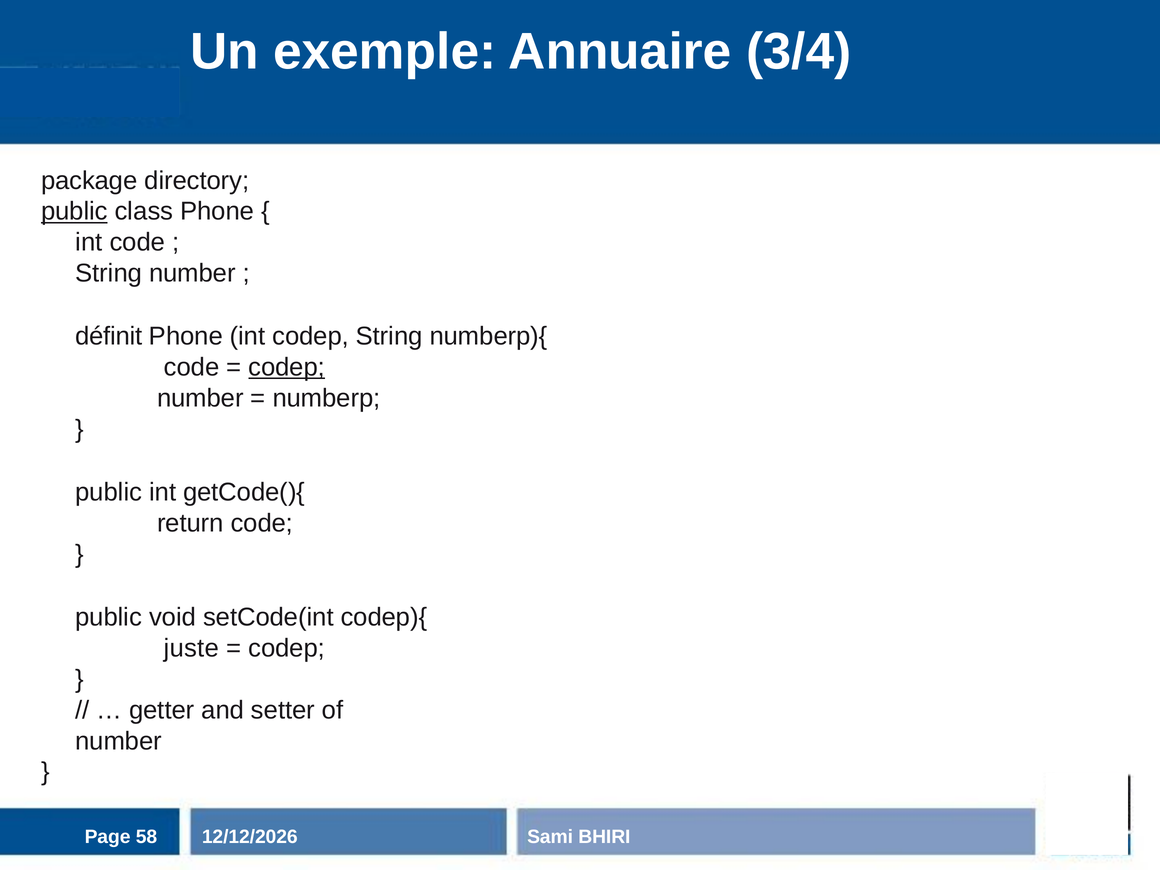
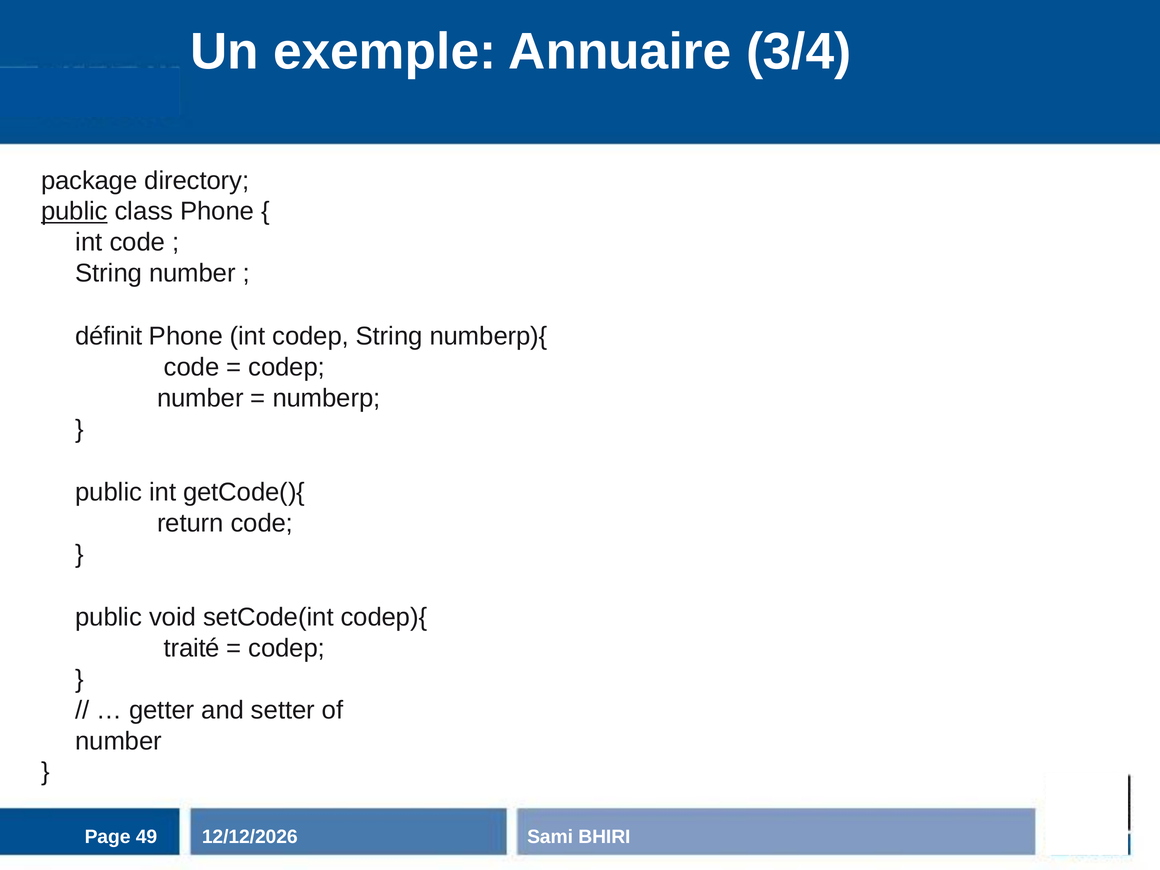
codep at (287, 367) underline: present -> none
juste: juste -> traité
58: 58 -> 49
